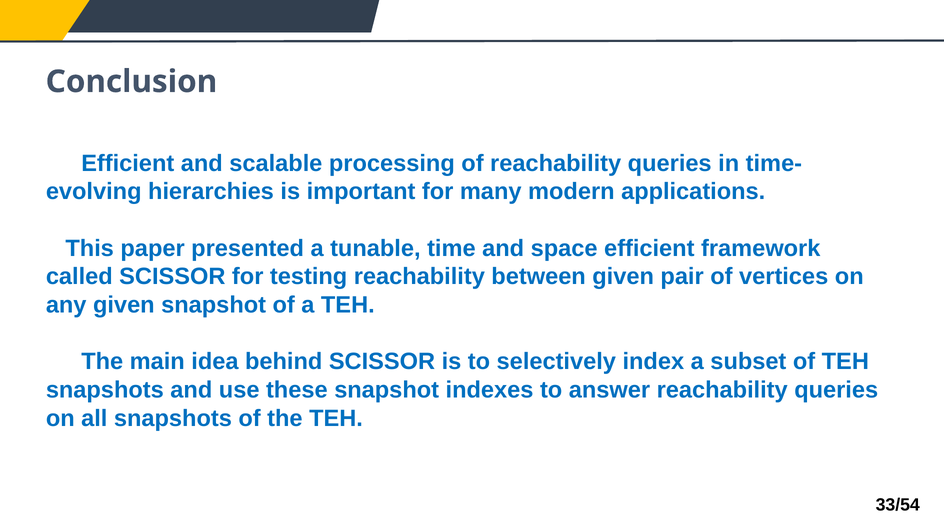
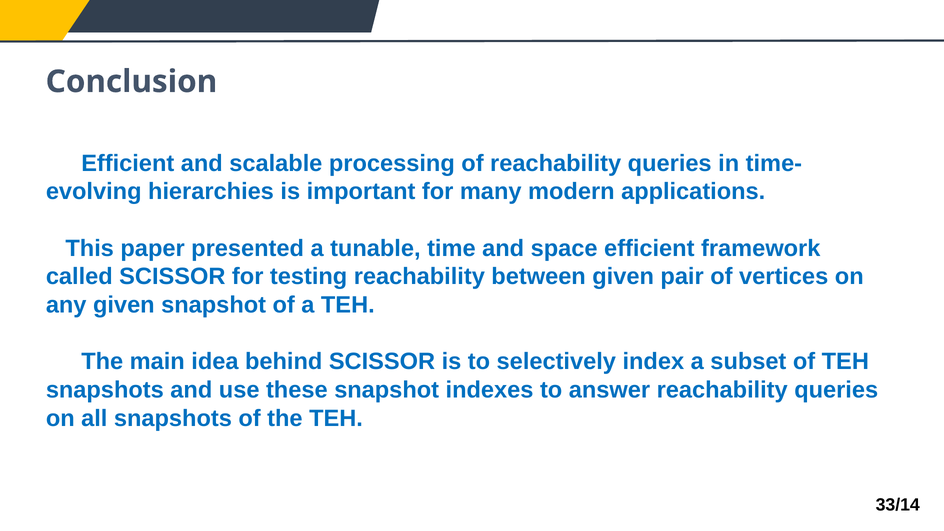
33/54: 33/54 -> 33/14
